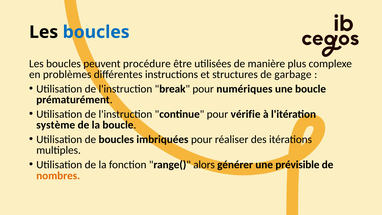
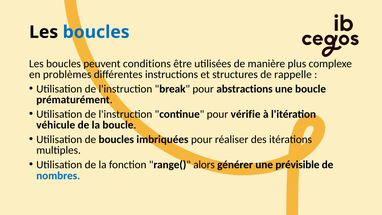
procédure: procédure -> conditions
garbage: garbage -> rappelle
numériques: numériques -> abstractions
système: système -> véhicule
nombres colour: orange -> blue
